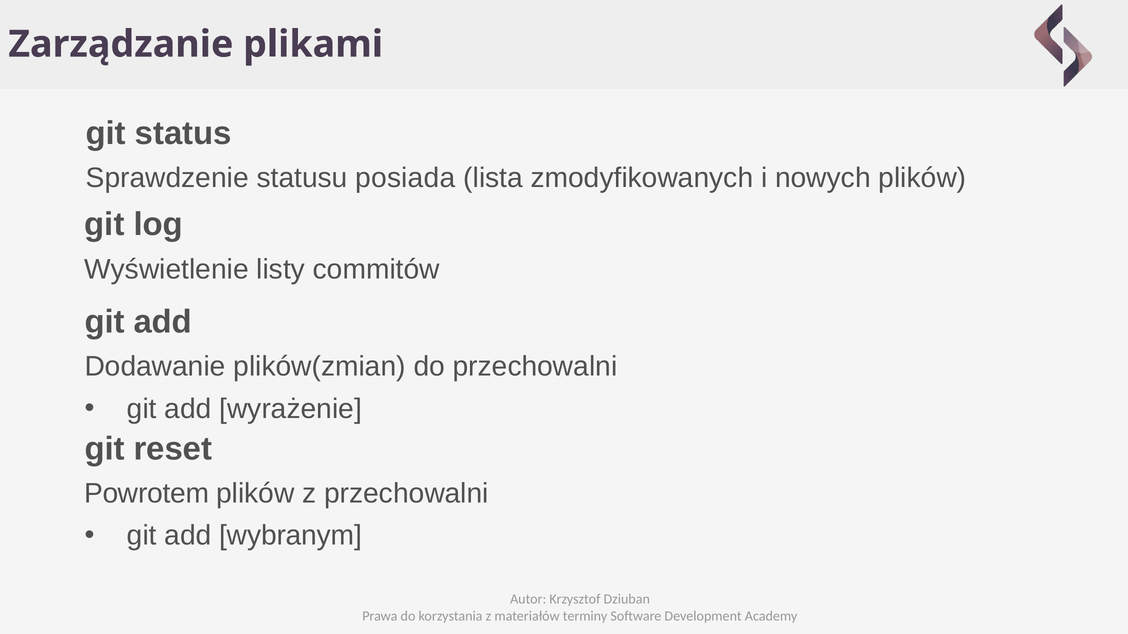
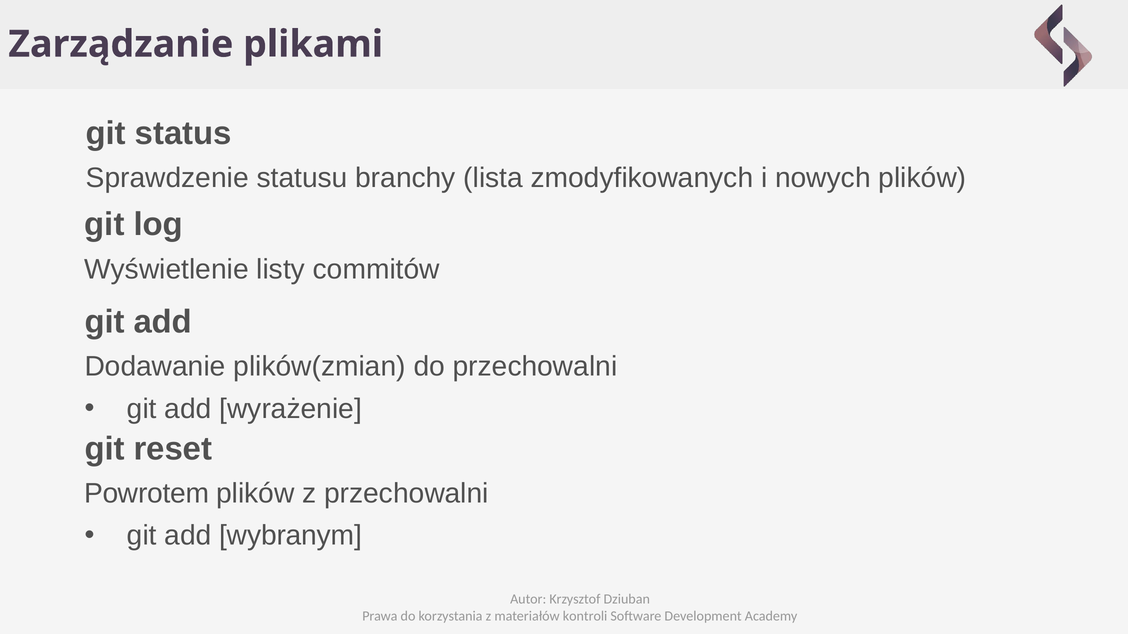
posiada: posiada -> branchy
terminy: terminy -> kontroli
